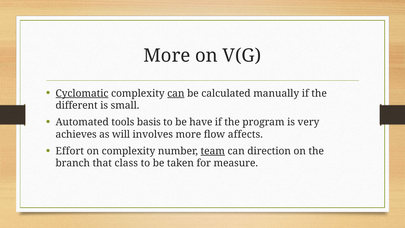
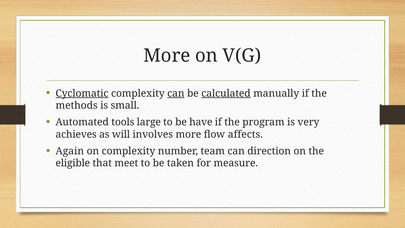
calculated underline: none -> present
different: different -> methods
basis: basis -> large
Effort: Effort -> Again
team underline: present -> none
branch: branch -> eligible
class: class -> meet
